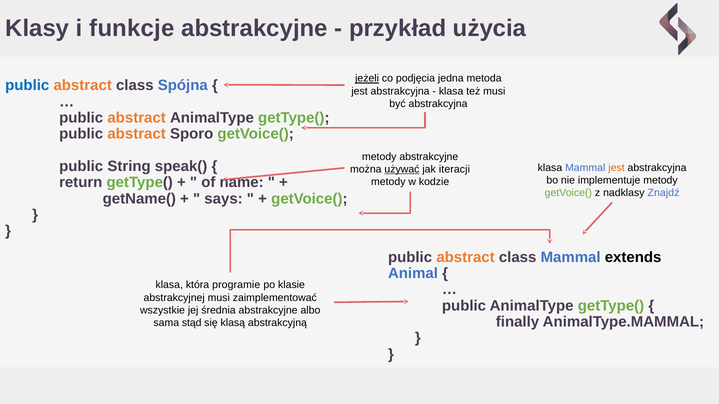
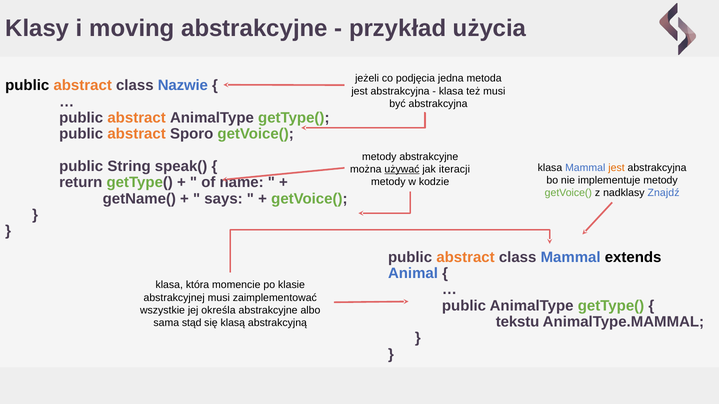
funkcje: funkcje -> moving
jeżeli underline: present -> none
public at (27, 86) colour: blue -> black
Spójna: Spójna -> Nazwie
programie: programie -> momencie
średnia: średnia -> określa
finally: finally -> tekstu
